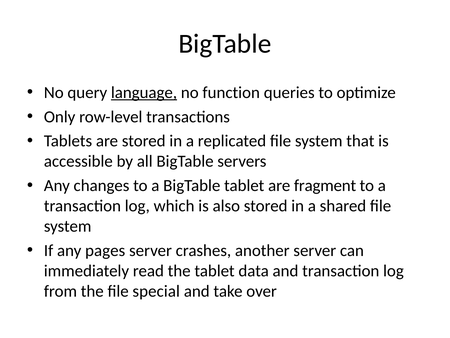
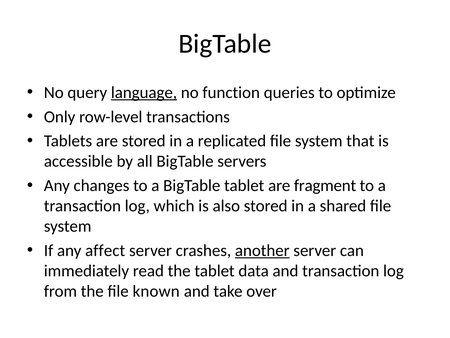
pages: pages -> affect
another underline: none -> present
special: special -> known
